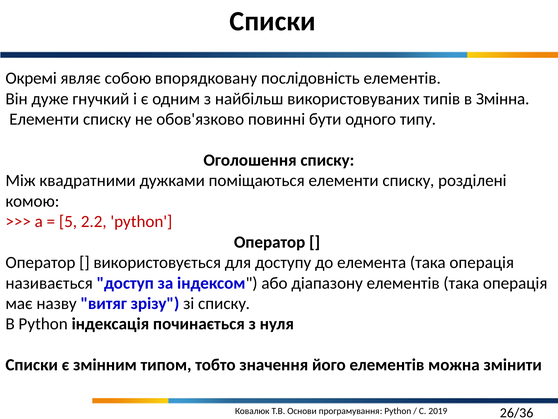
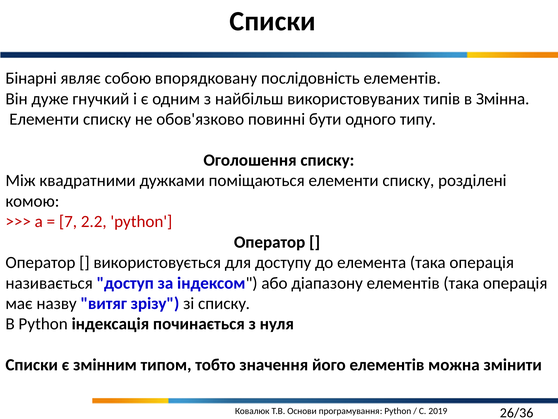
Окремі: Окремі -> Бінарні
5: 5 -> 7
